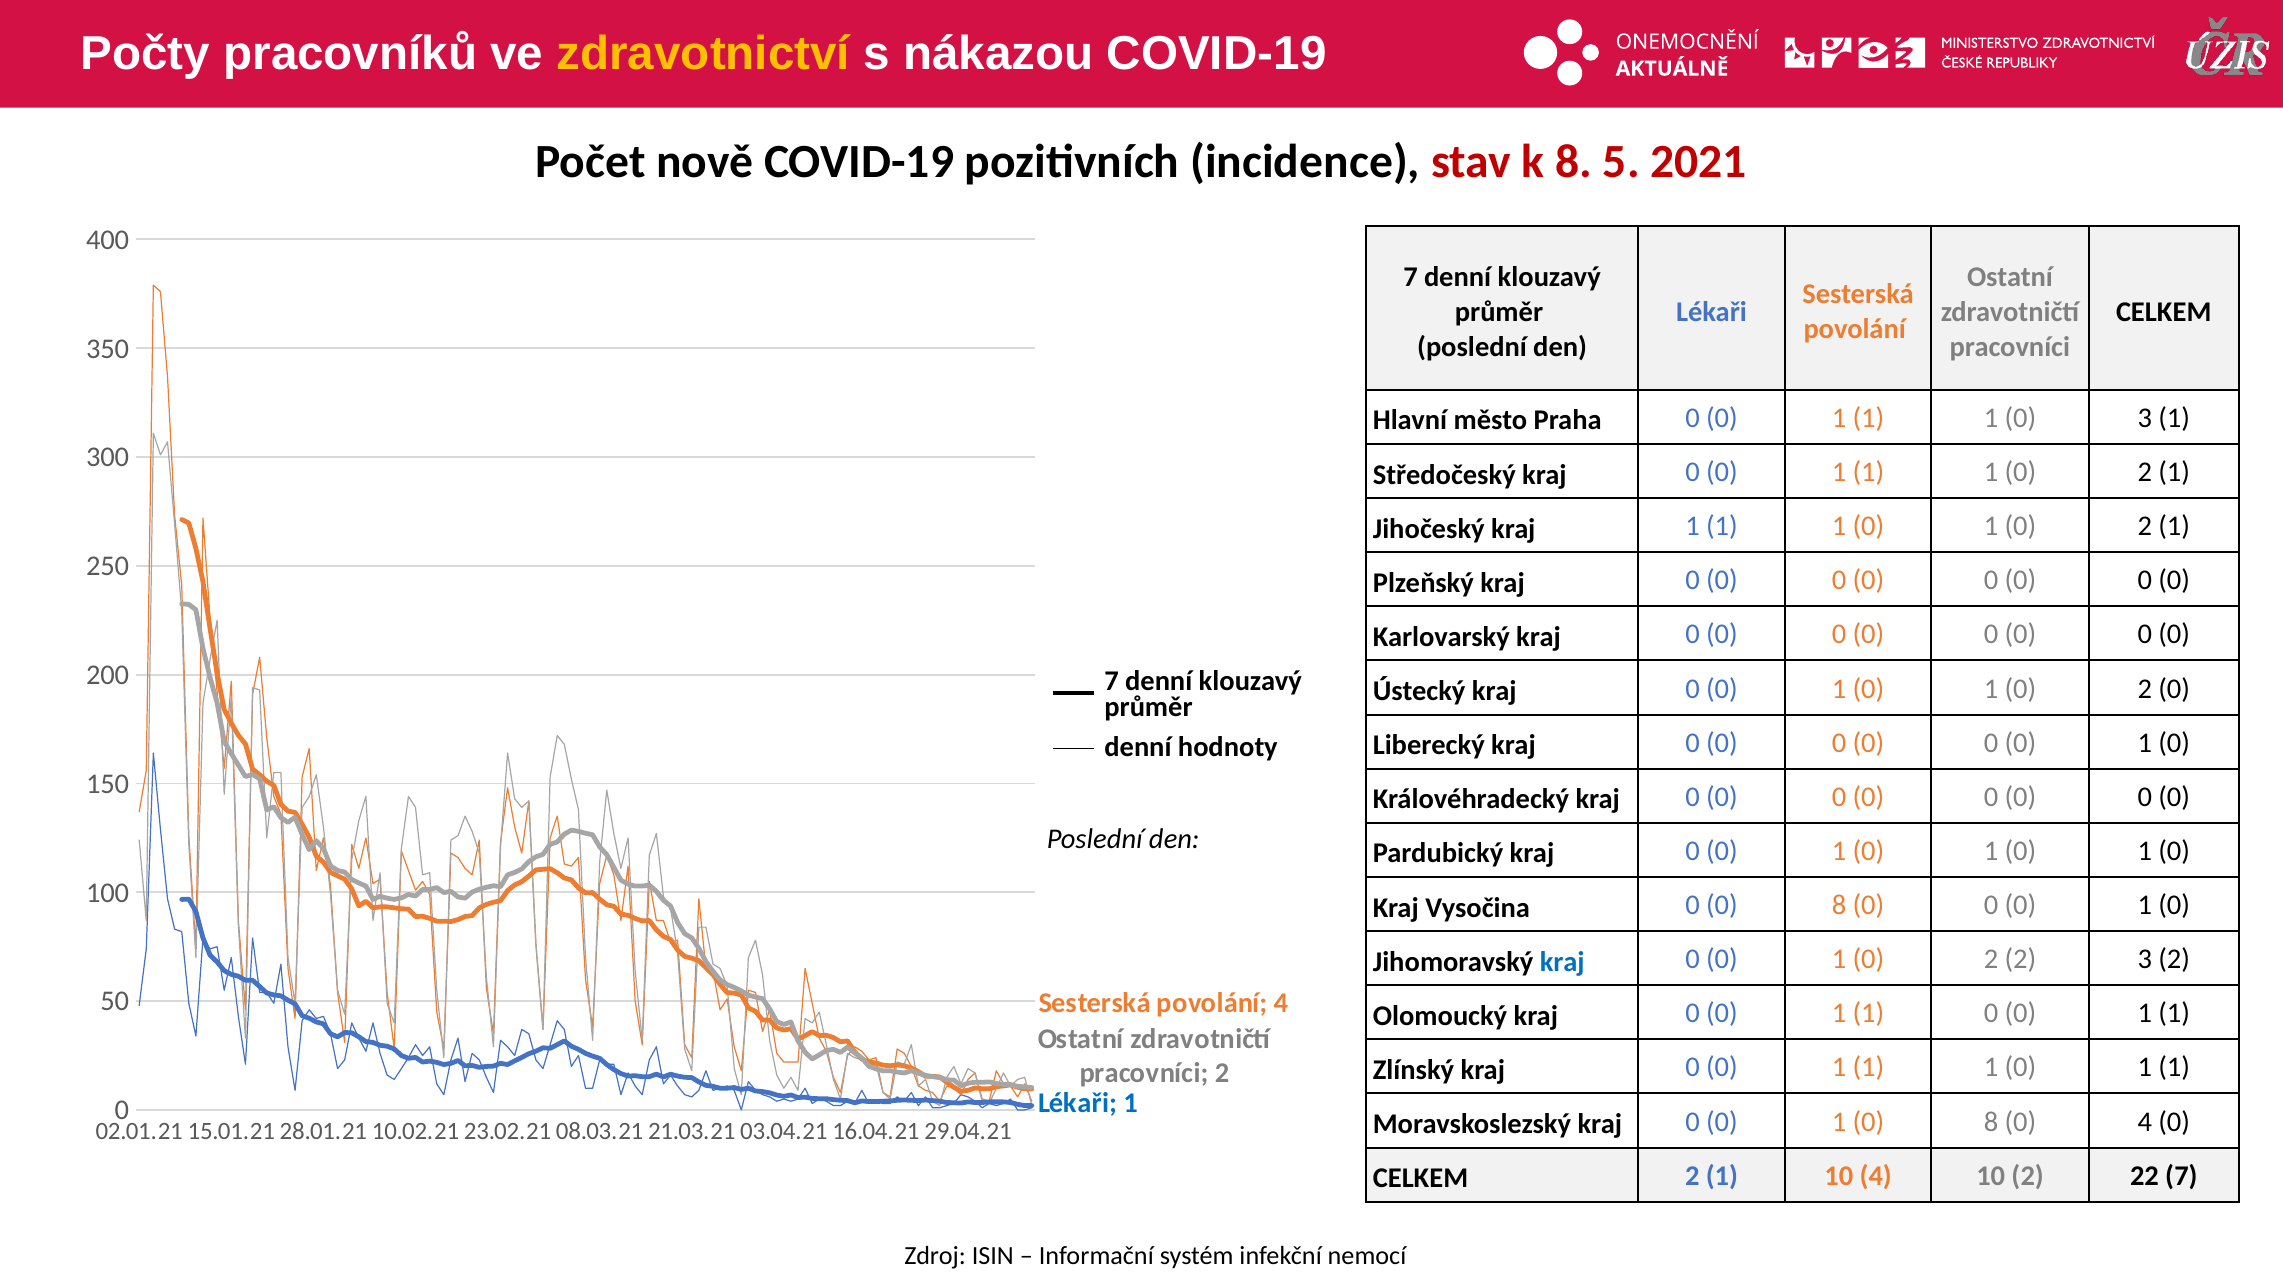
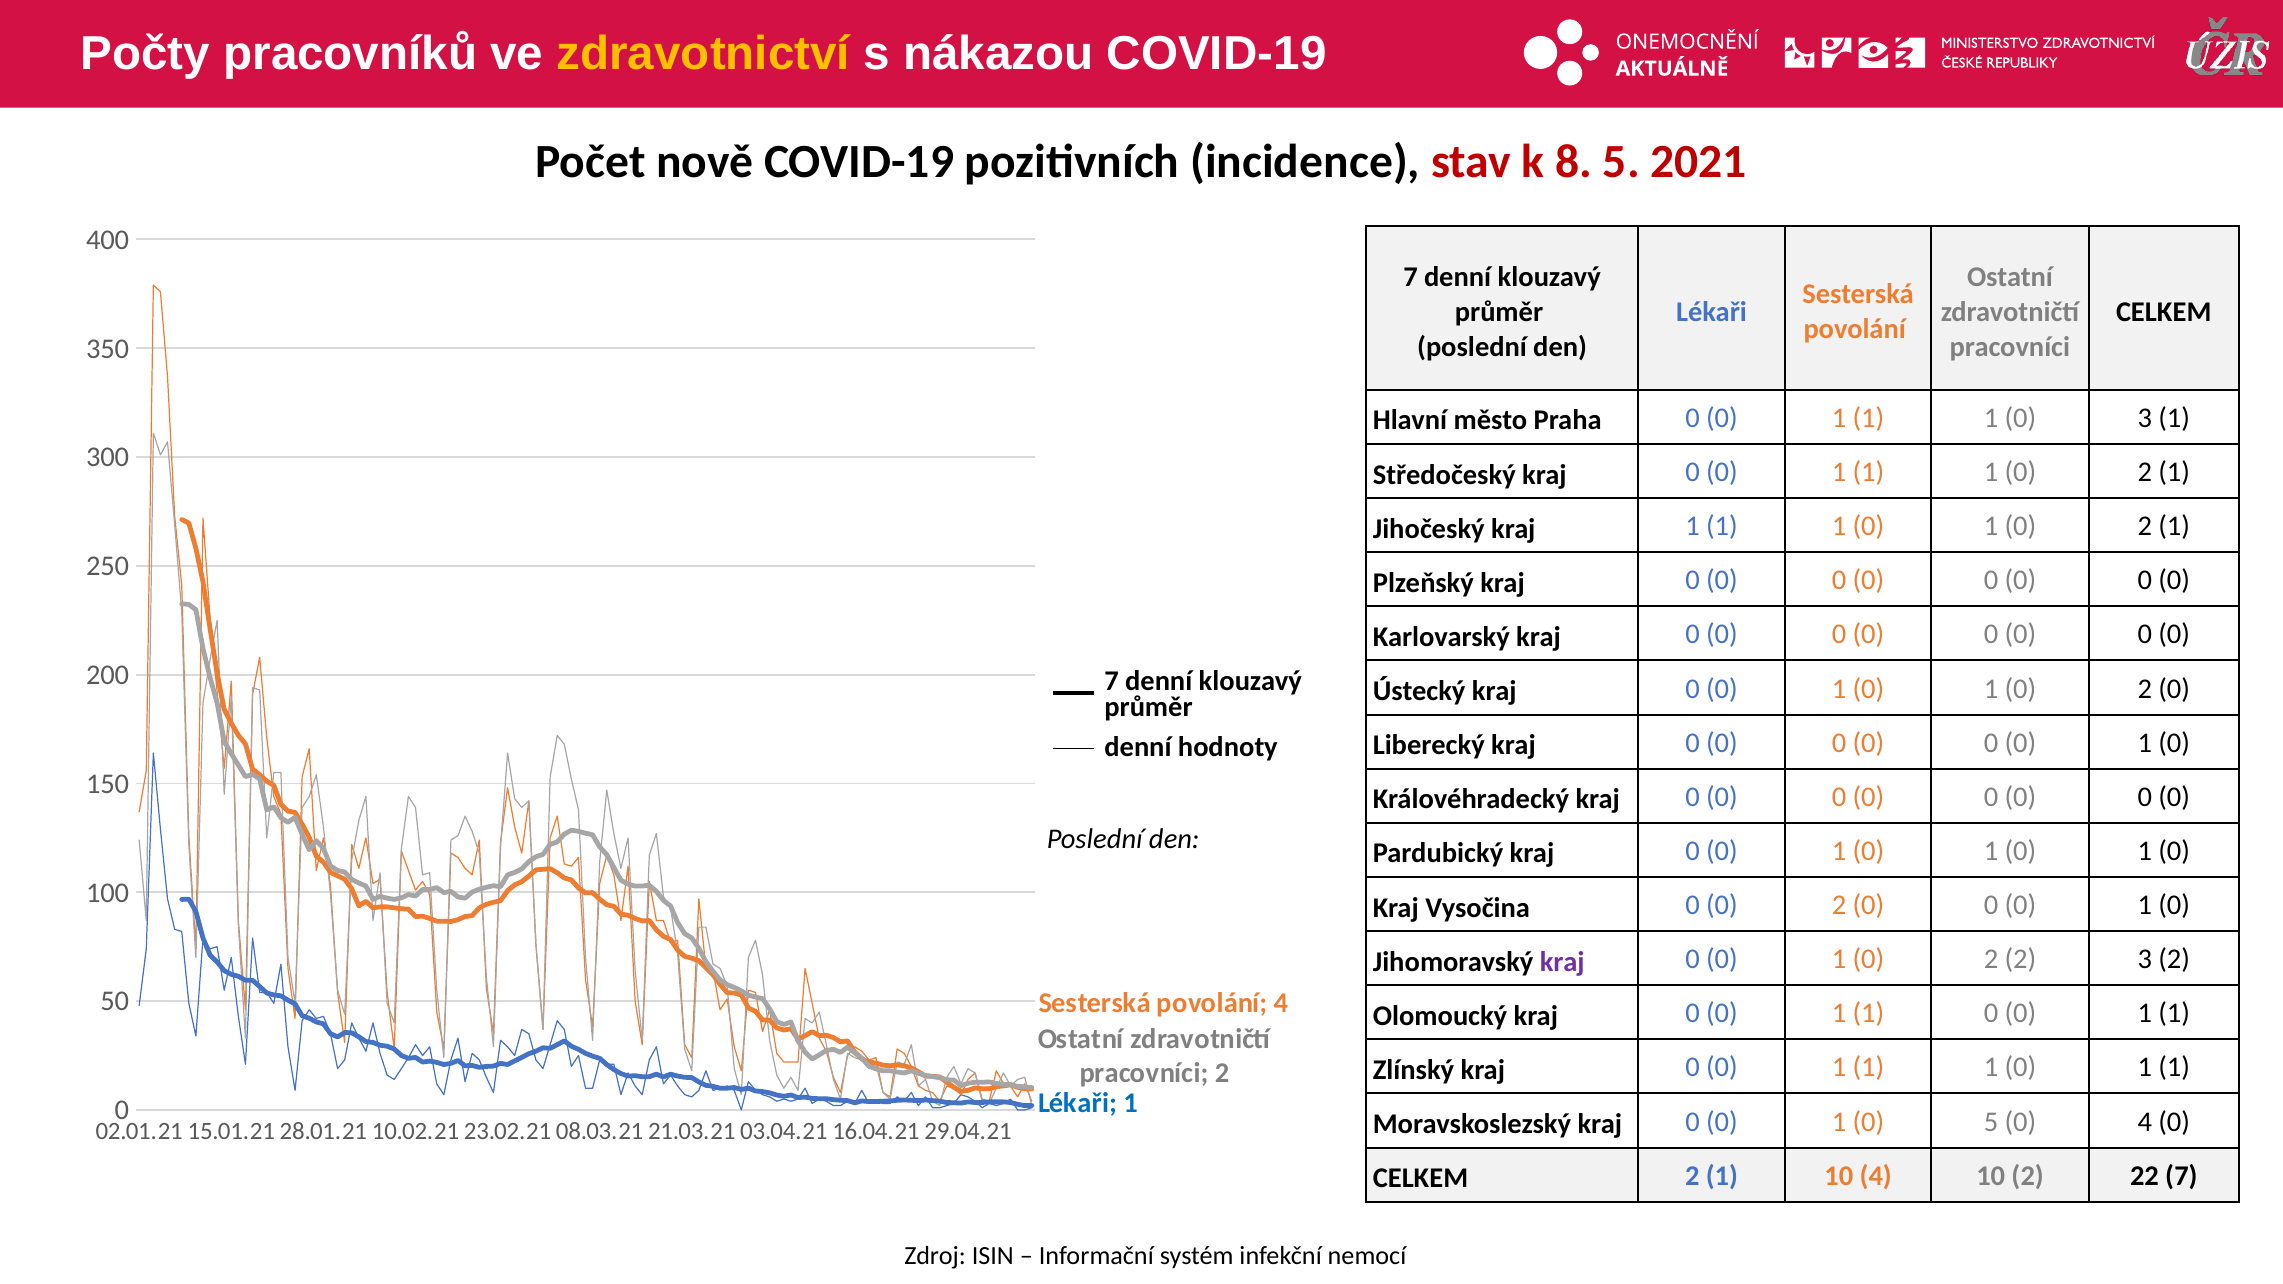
0 0 8: 8 -> 2
kraj at (1562, 962) colour: blue -> purple
1 0 8: 8 -> 5
